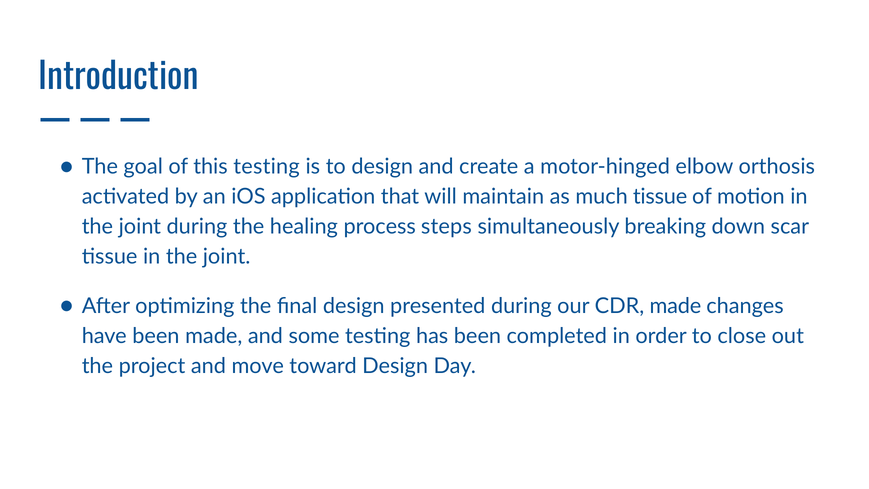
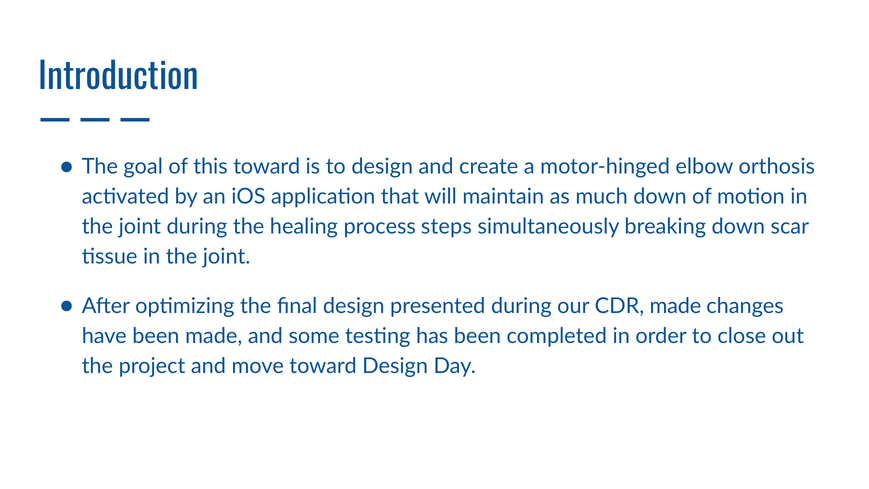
this testing: testing -> toward
much tissue: tissue -> down
